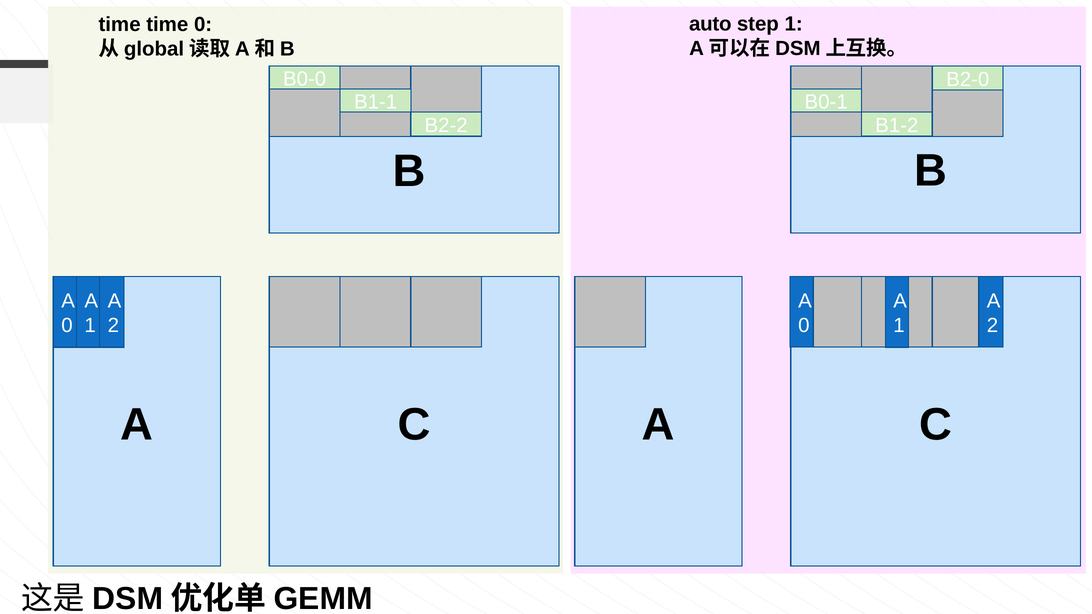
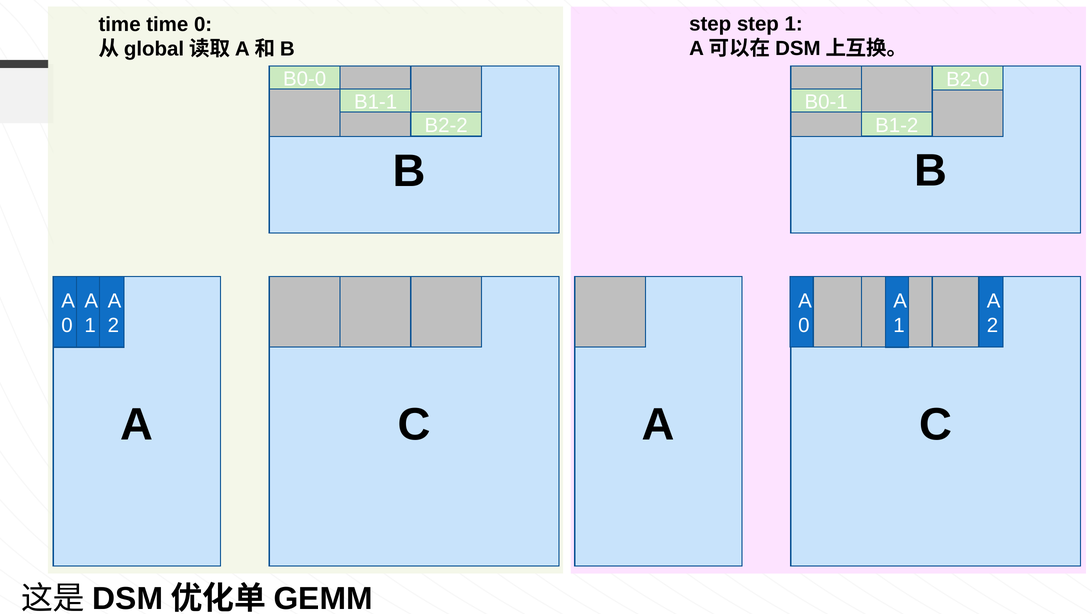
auto at (710, 24): auto -> step
